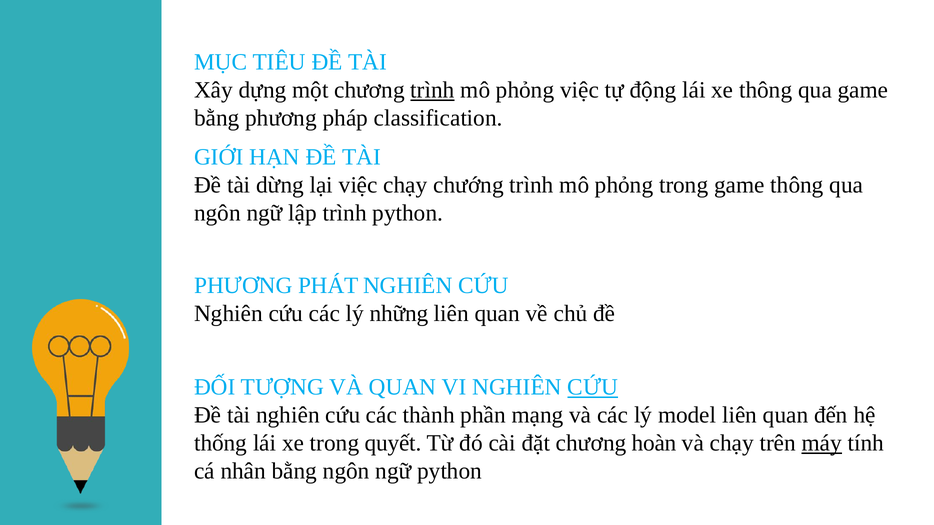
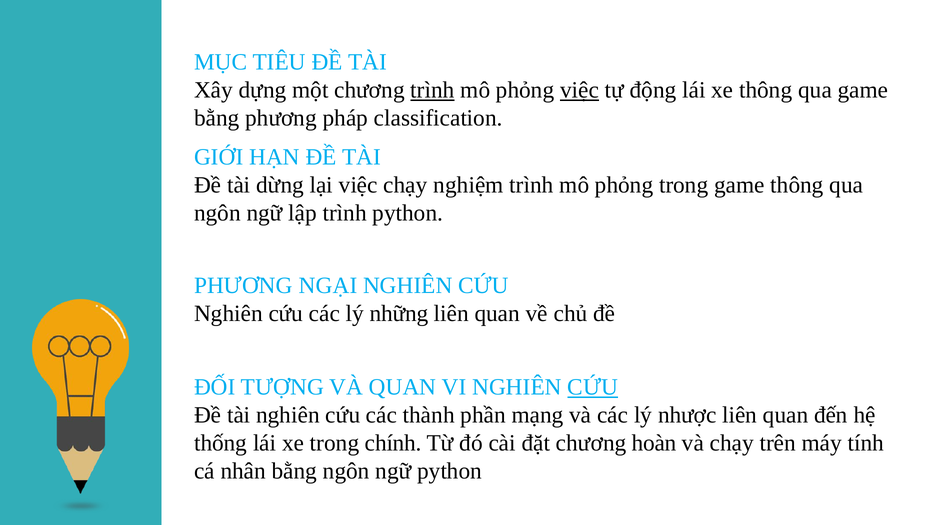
việc at (580, 90) underline: none -> present
chướng: chướng -> nghiệm
PHÁT: PHÁT -> NGẠI
model: model -> nhược
quyết: quyết -> chính
máy underline: present -> none
